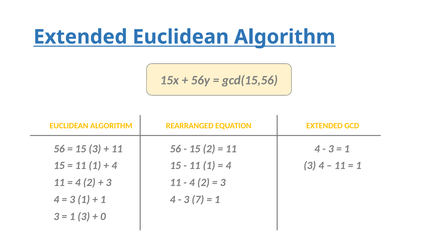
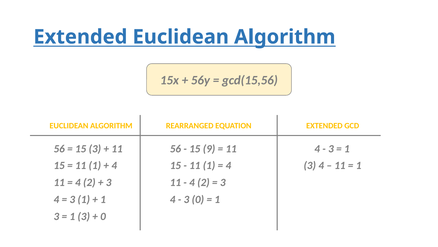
15 2: 2 -> 9
3 7: 7 -> 0
